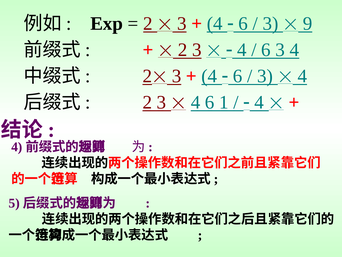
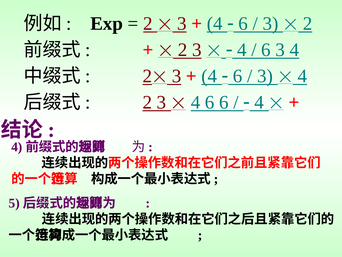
9 at (308, 24): 9 -> 2
6 1: 1 -> 6
